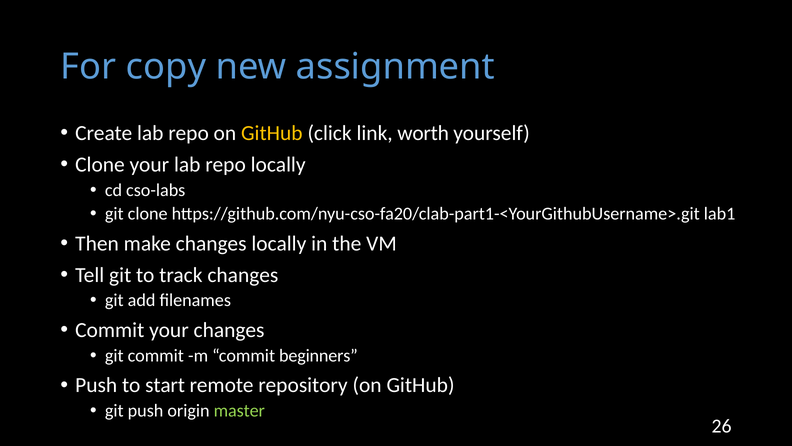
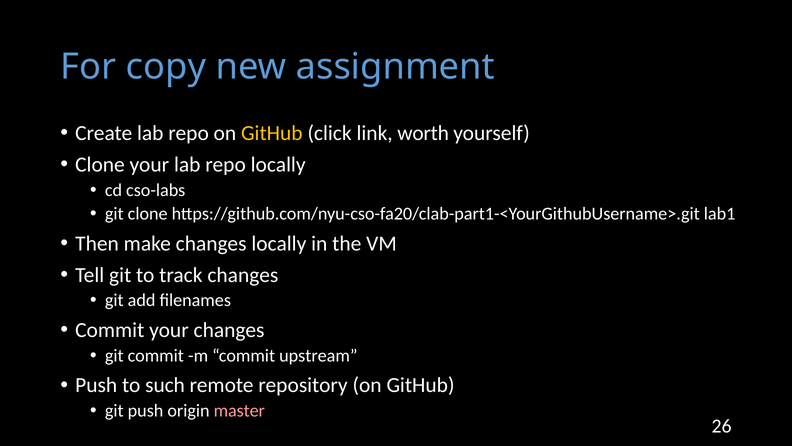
beginners: beginners -> upstream
start: start -> such
master colour: light green -> pink
